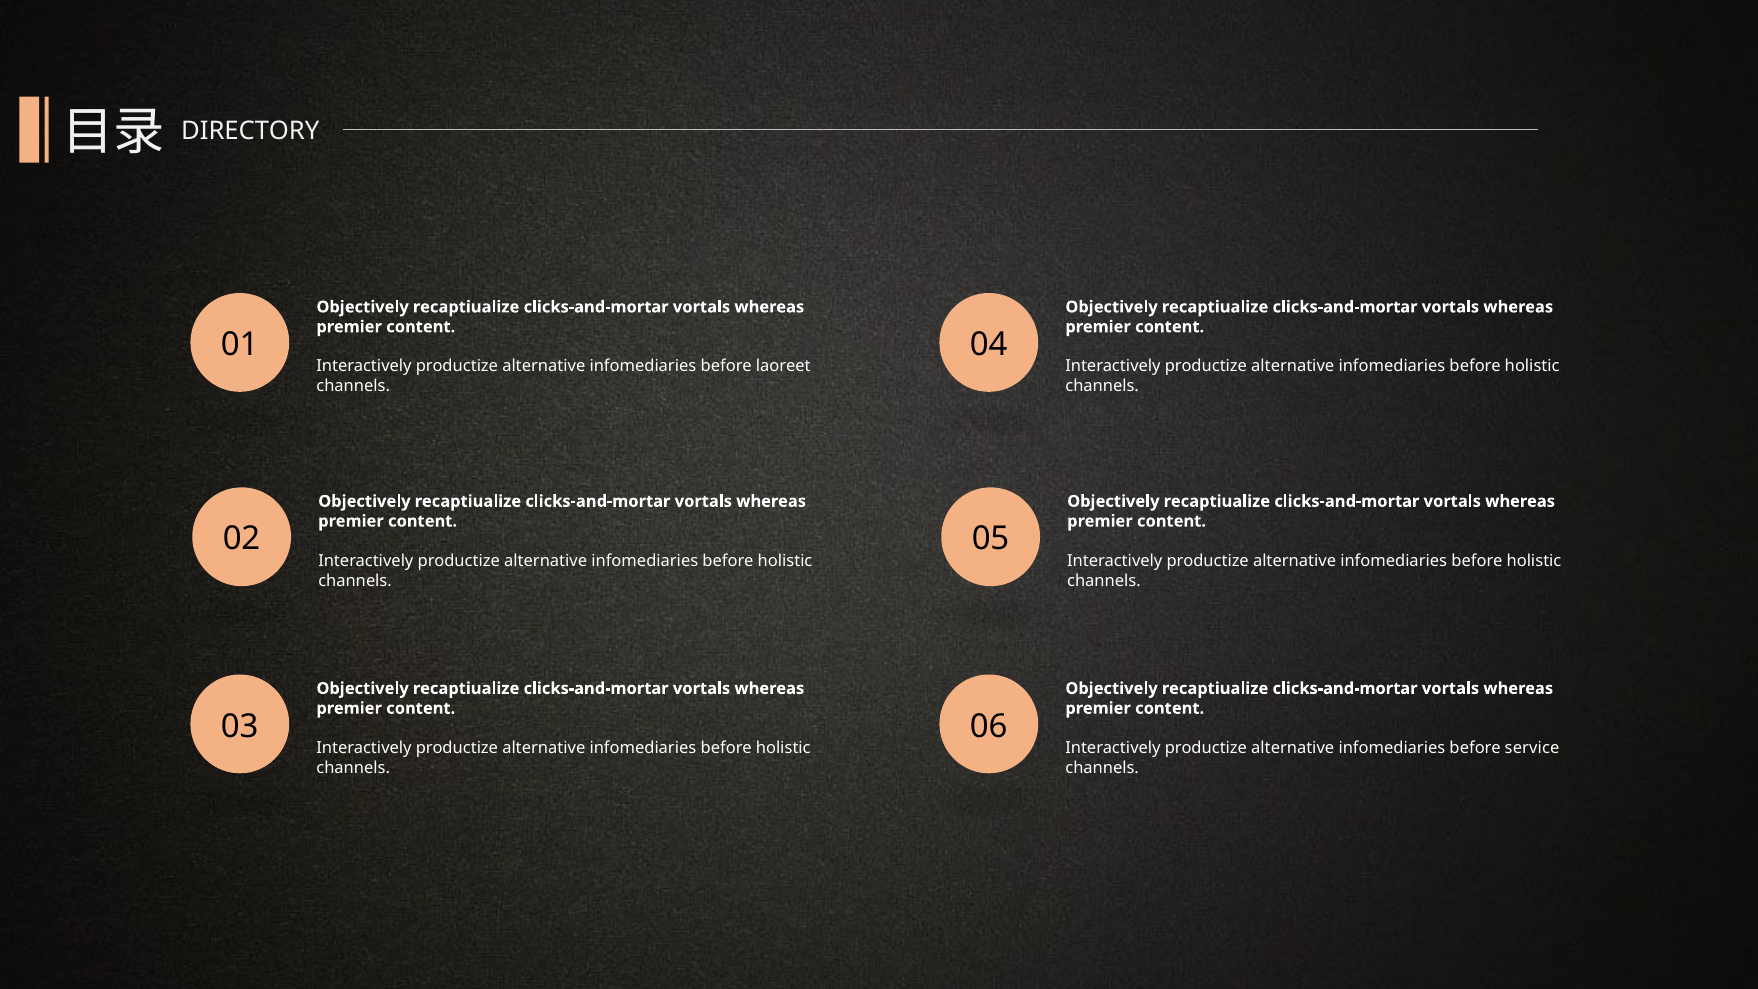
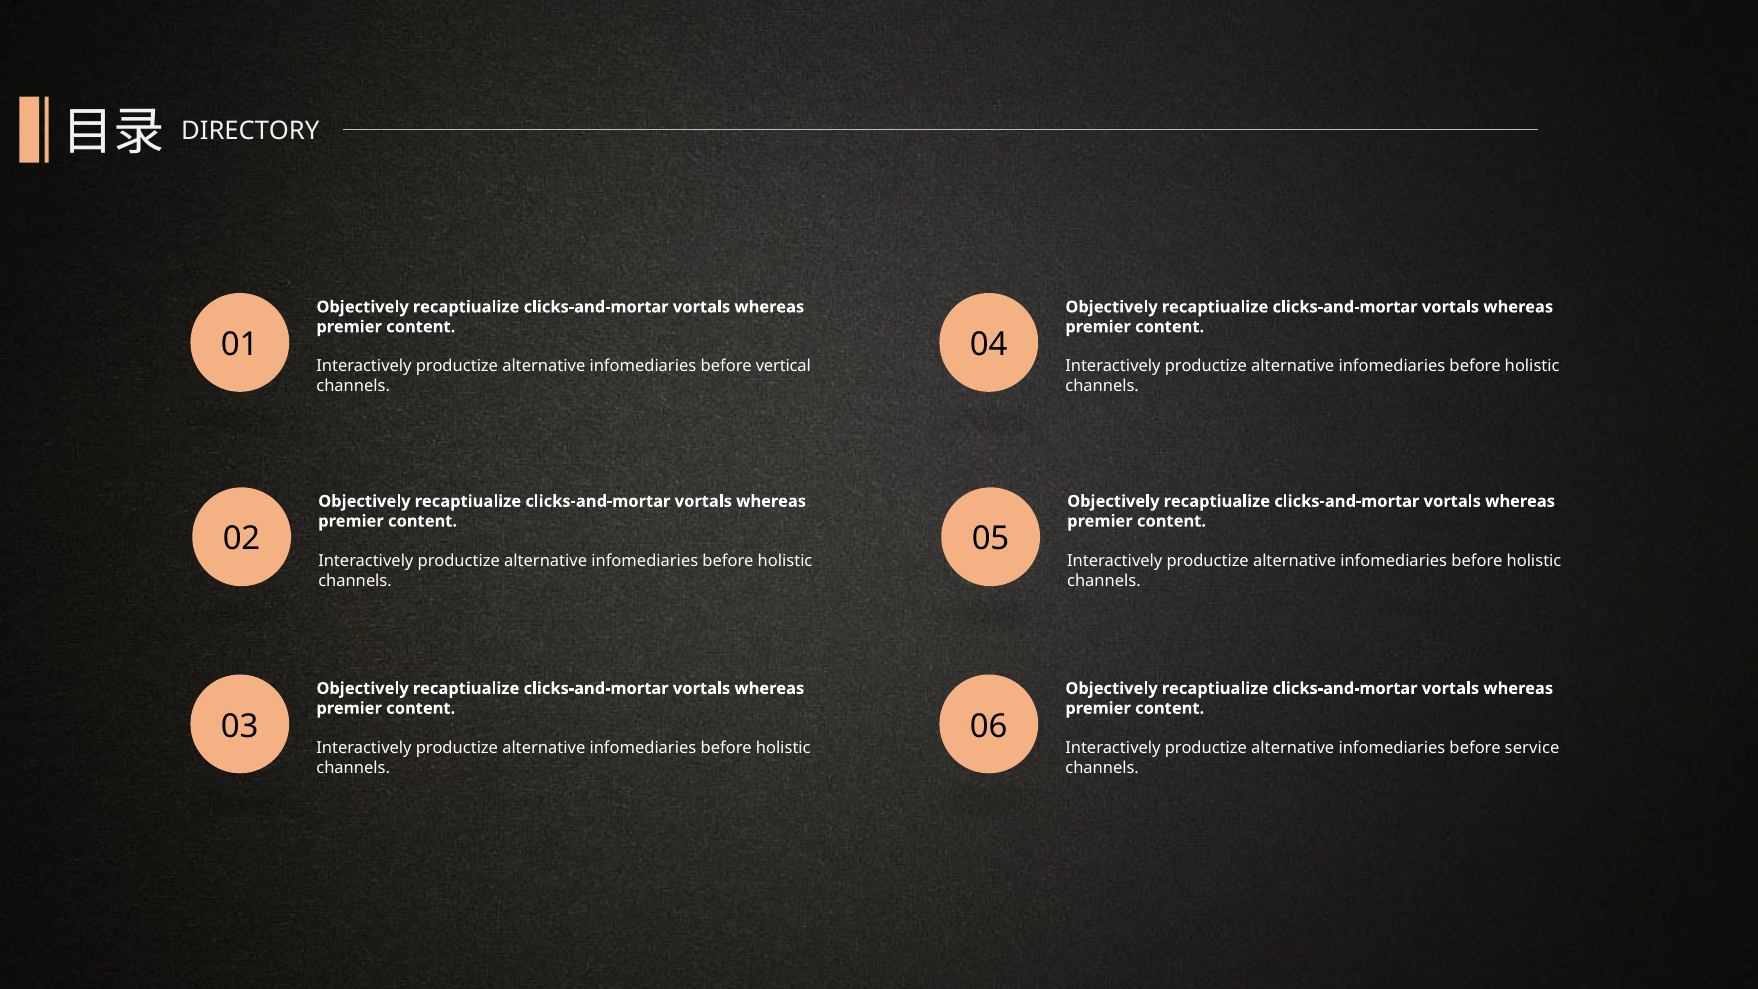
laoreet: laoreet -> vertical
